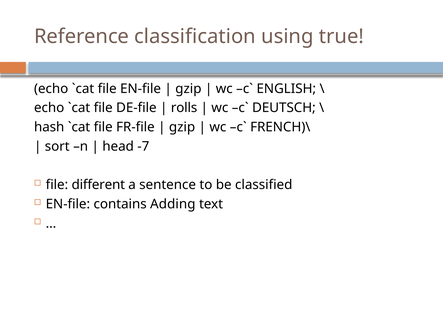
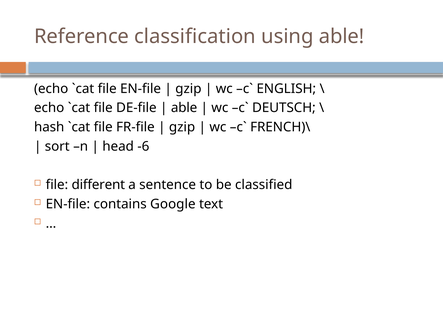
using true: true -> able
rolls at (184, 108): rolls -> able
-7: -7 -> -6
Adding: Adding -> Google
